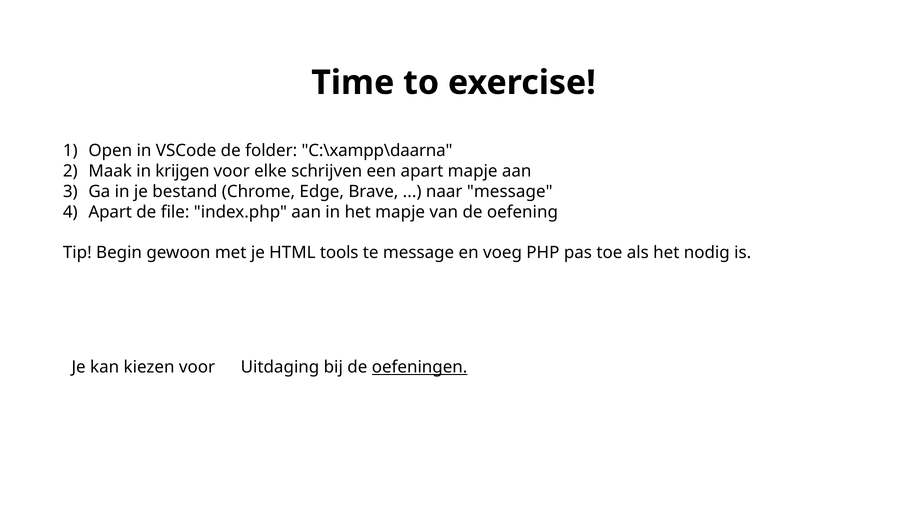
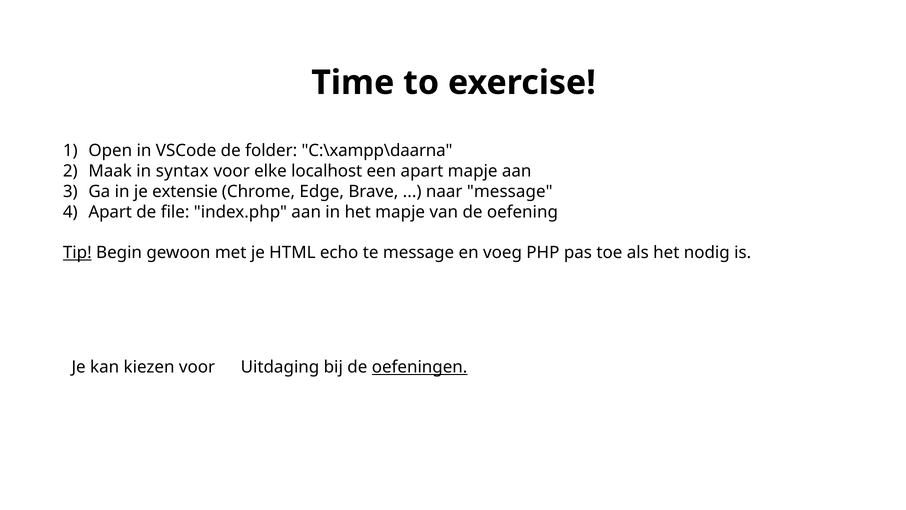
krijgen: krijgen -> syntax
schrijven: schrijven -> localhost
bestand: bestand -> extensie
Tip underline: none -> present
tools: tools -> echo
